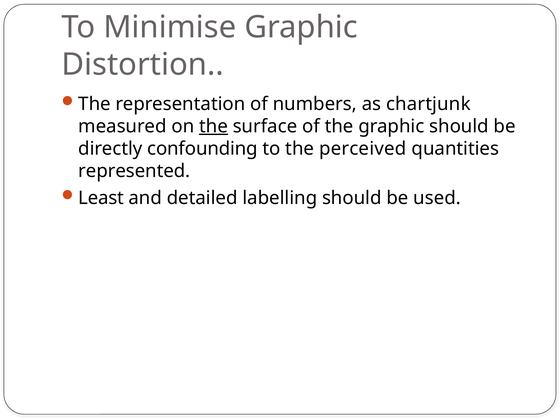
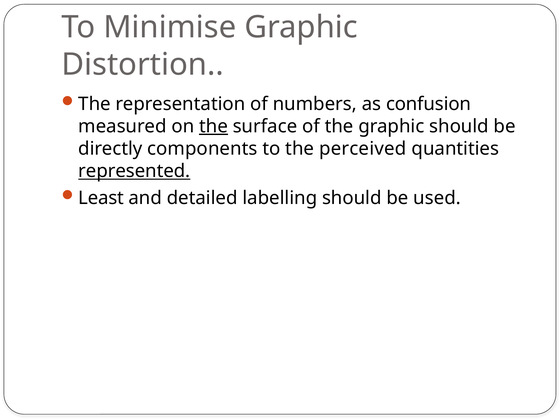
chartjunk: chartjunk -> confusion
confounding: confounding -> components
represented underline: none -> present
